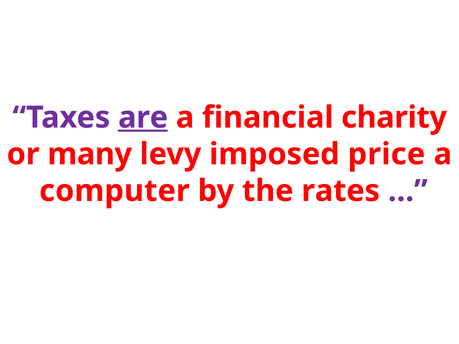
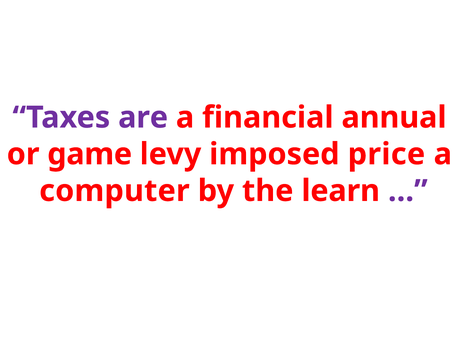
are underline: present -> none
charity: charity -> annual
many: many -> game
rates: rates -> learn
